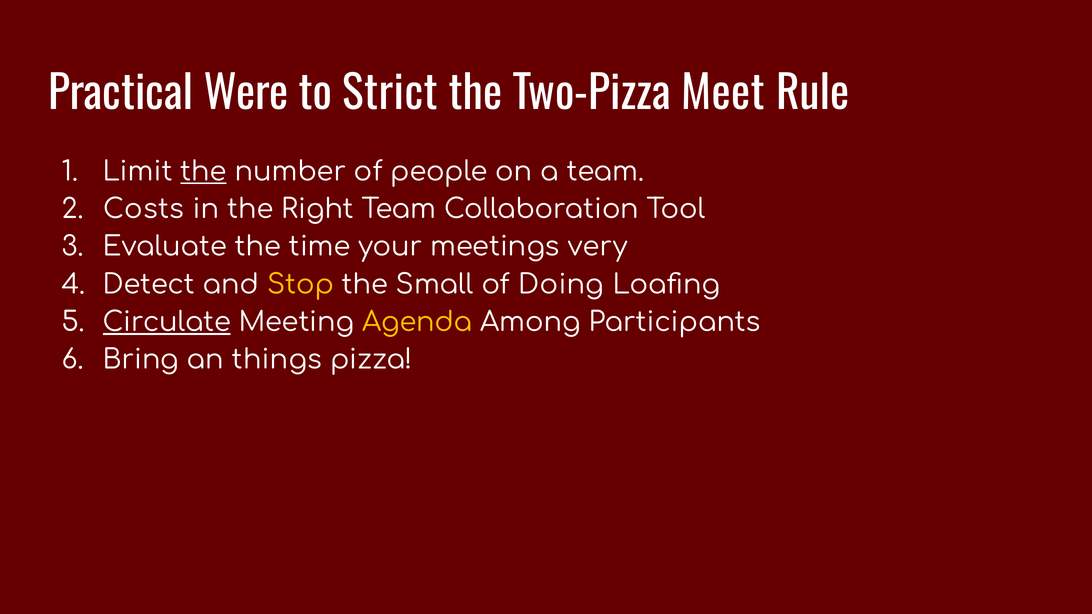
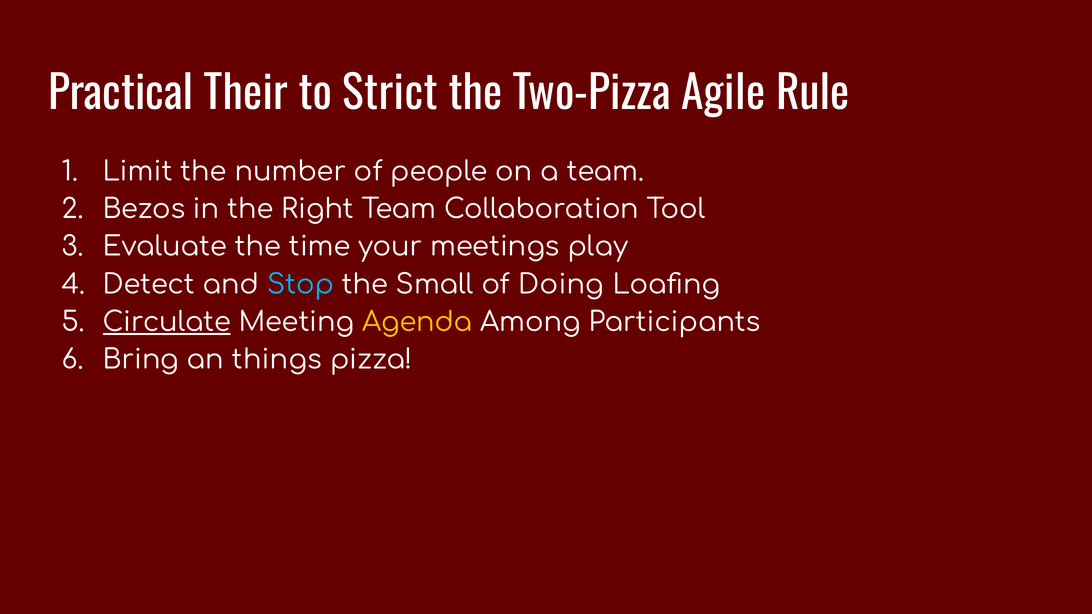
Were: Were -> Their
Meet: Meet -> Agile
the at (204, 172) underline: present -> none
Costs: Costs -> Bezos
very: very -> play
Stop colour: yellow -> light blue
